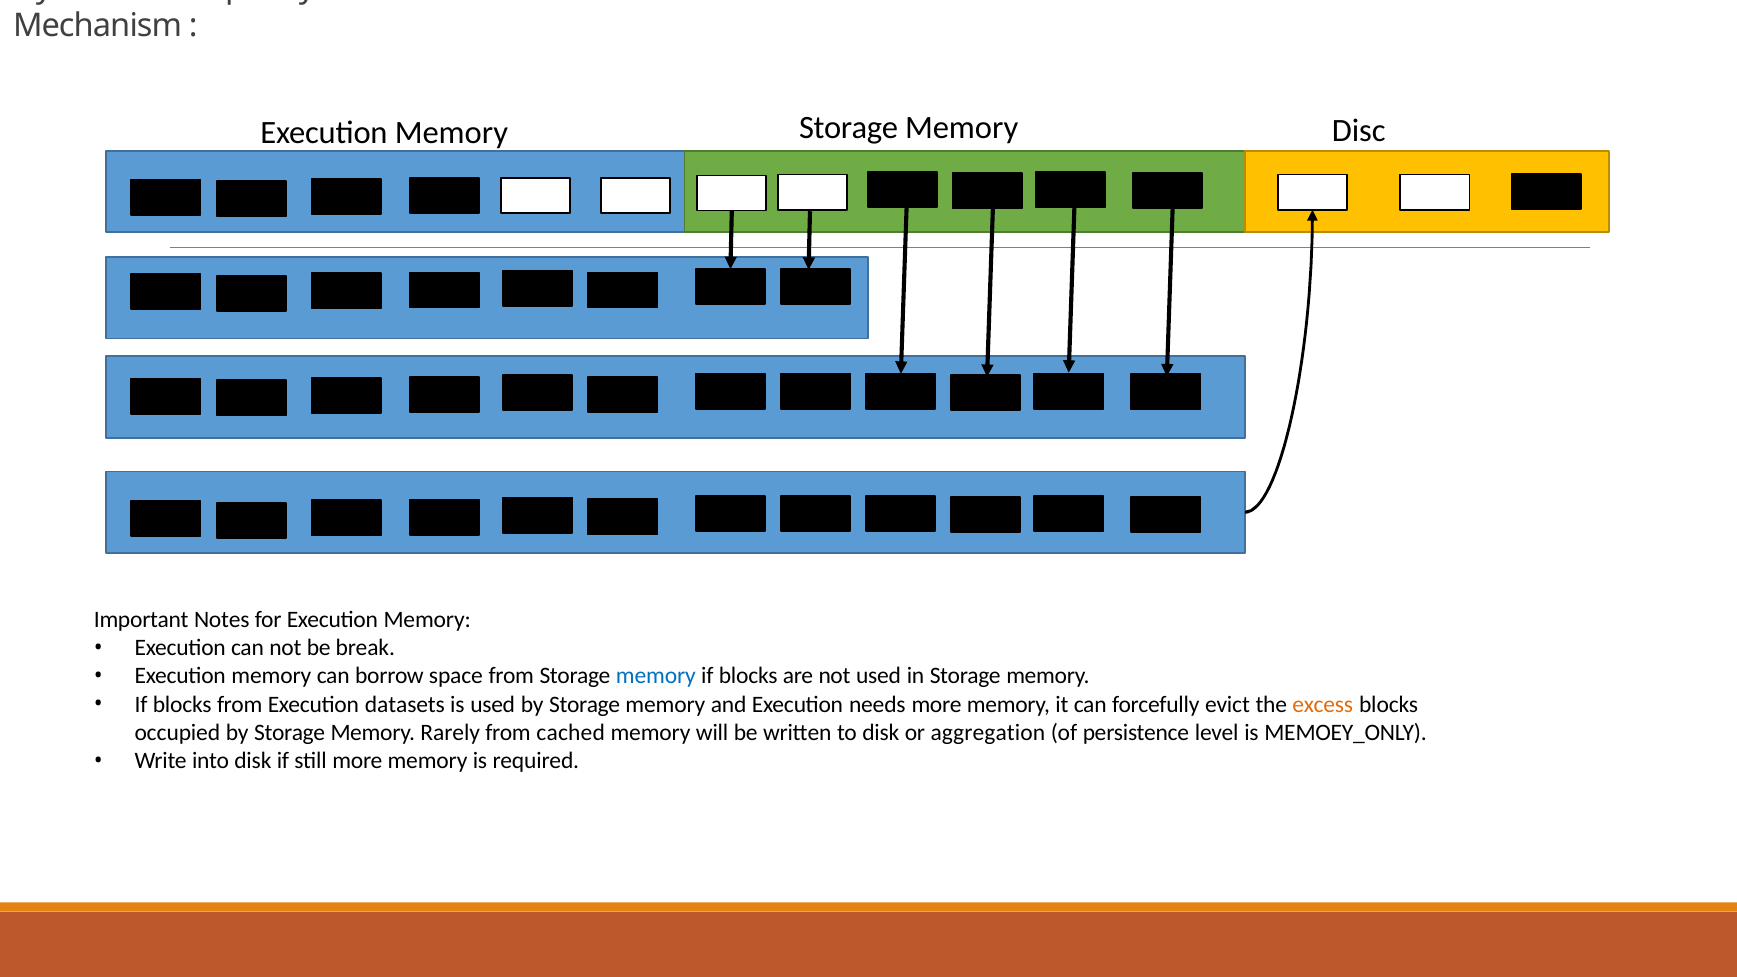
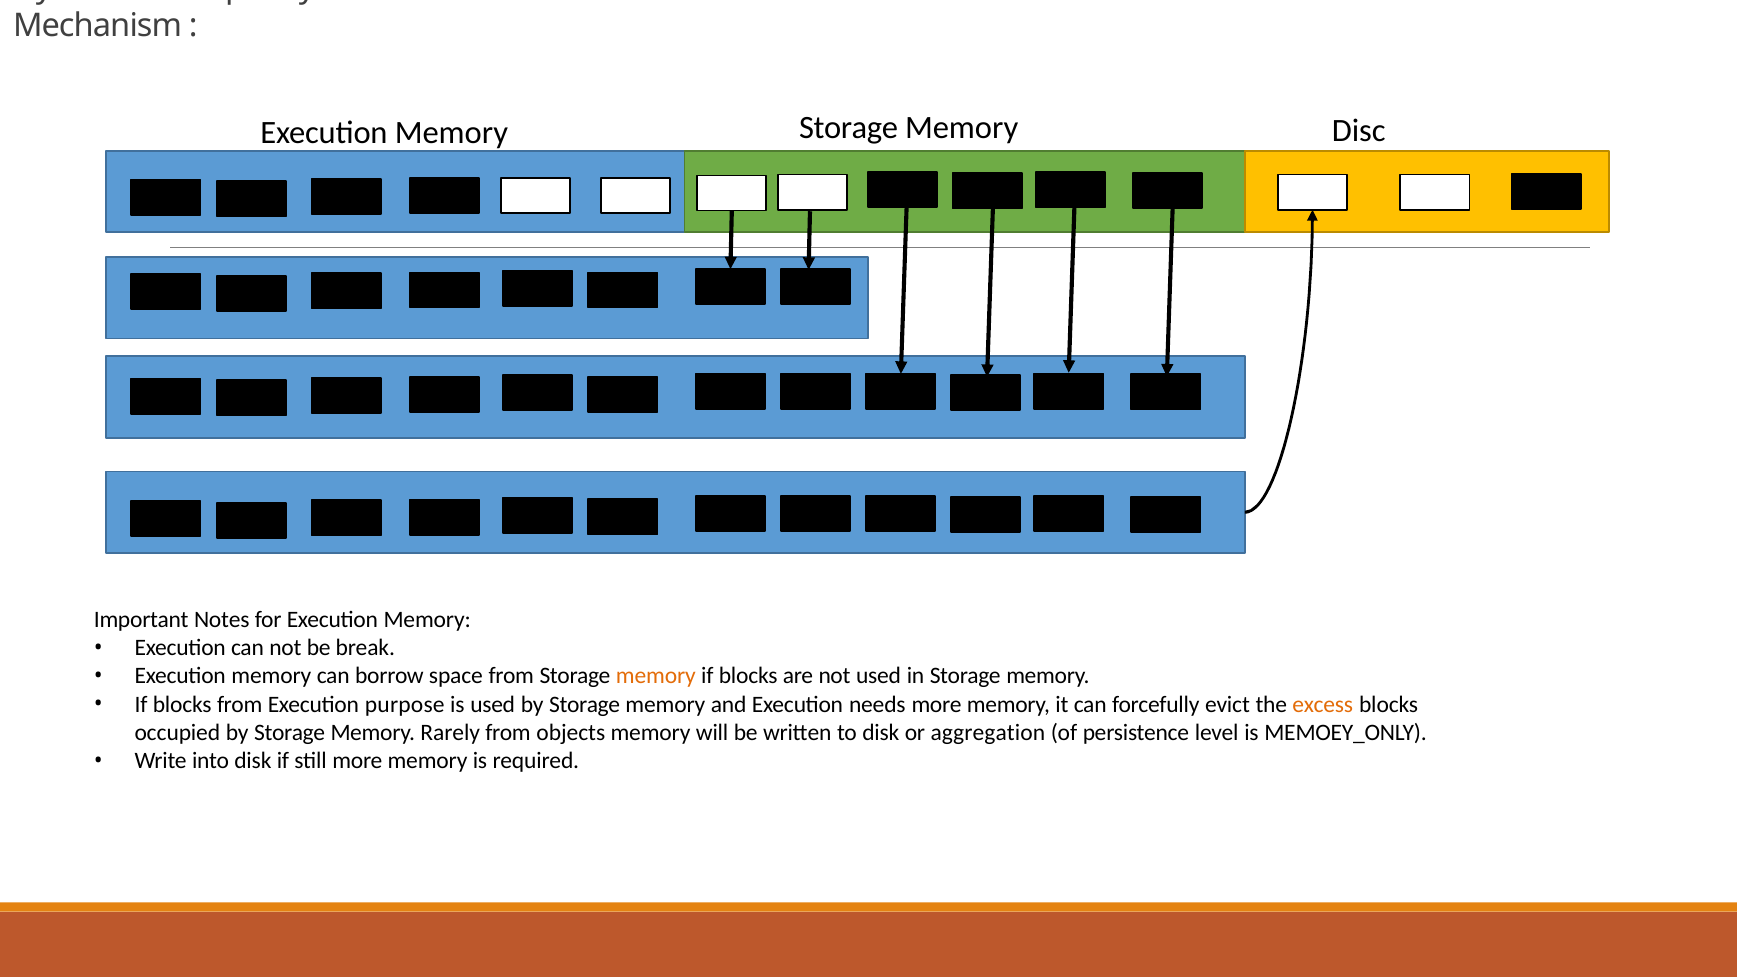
memory at (656, 676) colour: blue -> orange
datasets: datasets -> purpose
cached: cached -> objects
